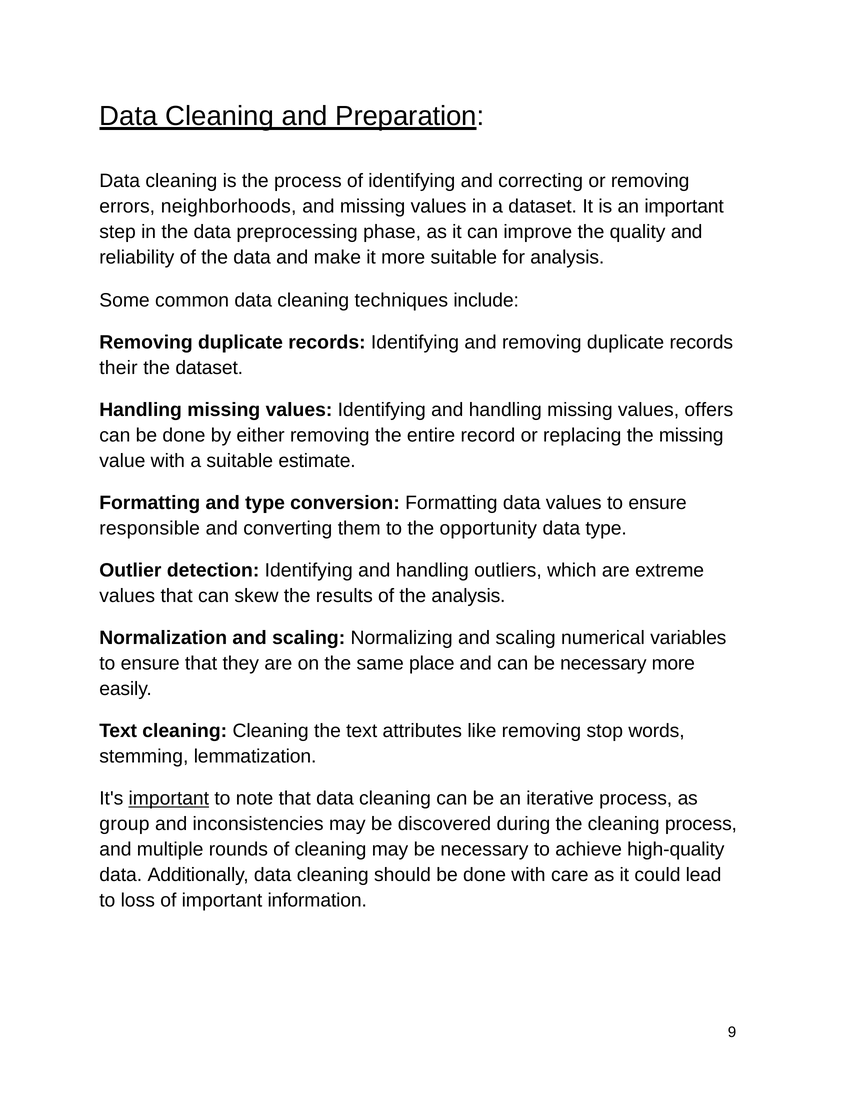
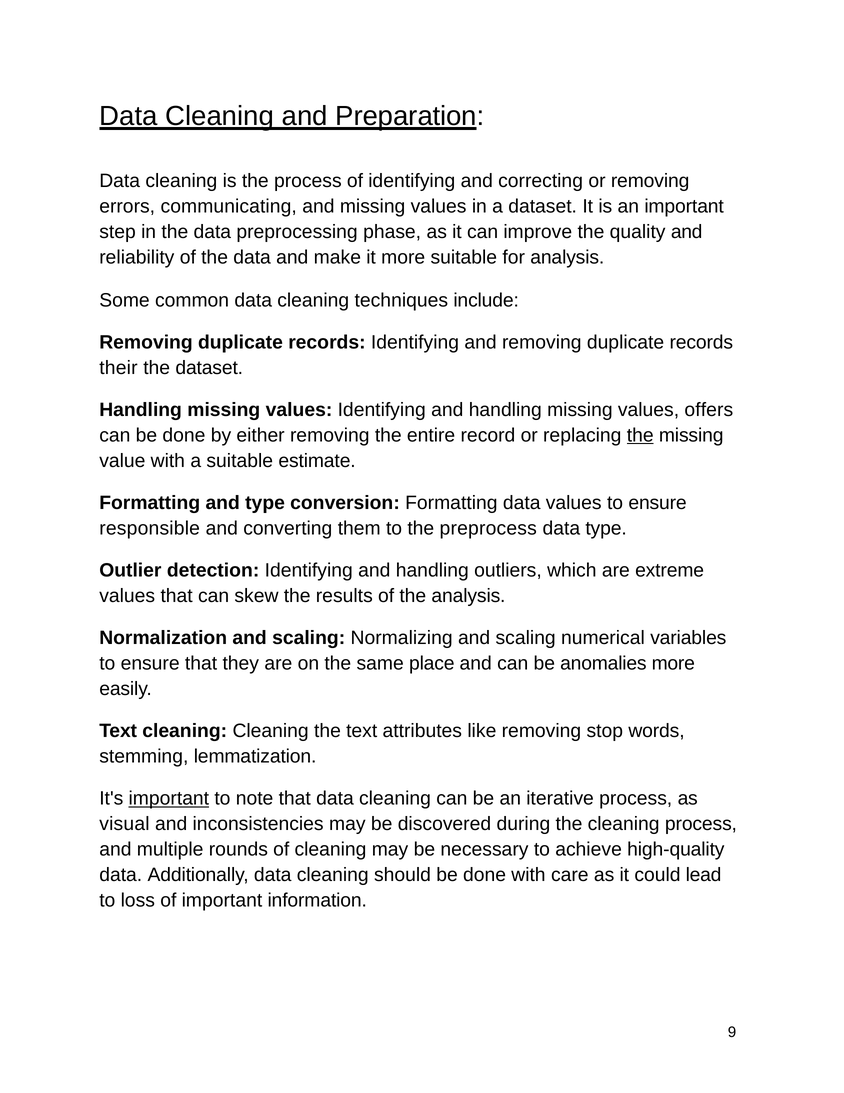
neighborhoods: neighborhoods -> communicating
the at (640, 435) underline: none -> present
opportunity: opportunity -> preprocess
can be necessary: necessary -> anomalies
group: group -> visual
